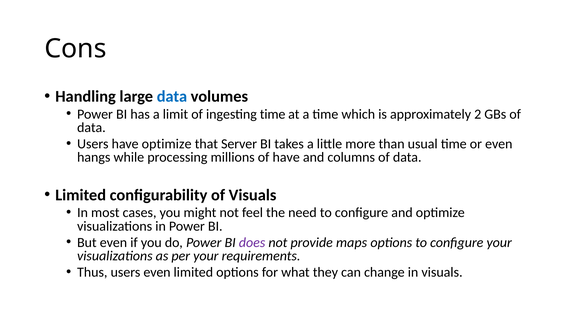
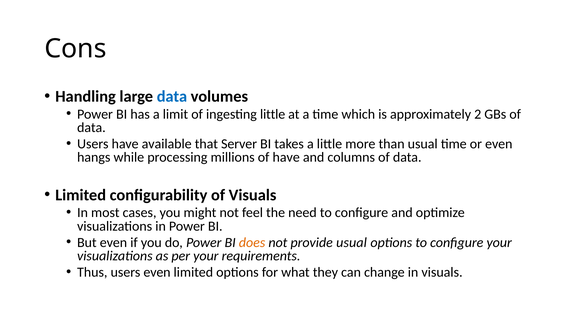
ingesting time: time -> little
have optimize: optimize -> available
does colour: purple -> orange
provide maps: maps -> usual
